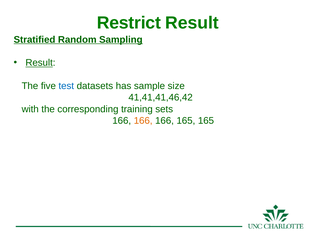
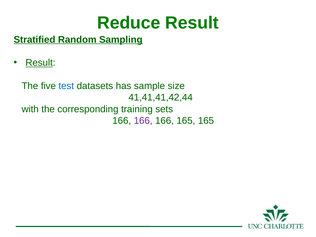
Restrict: Restrict -> Reduce
41,41,41,46,42: 41,41,41,46,42 -> 41,41,41,42,44
166 at (143, 121) colour: orange -> purple
